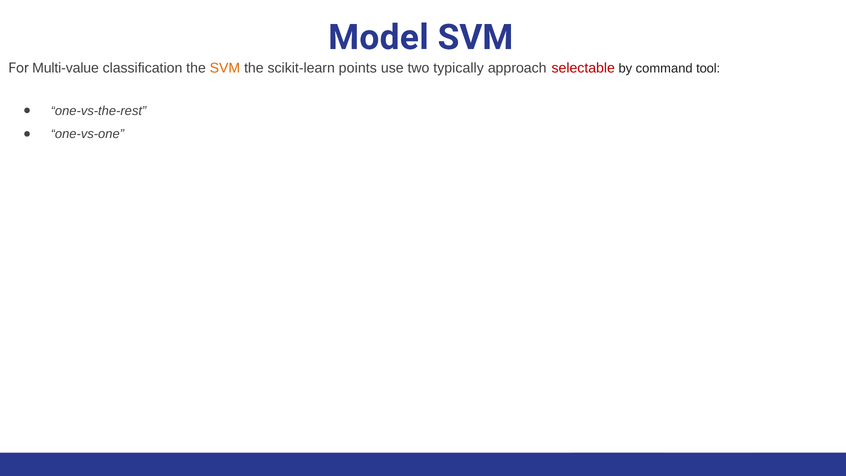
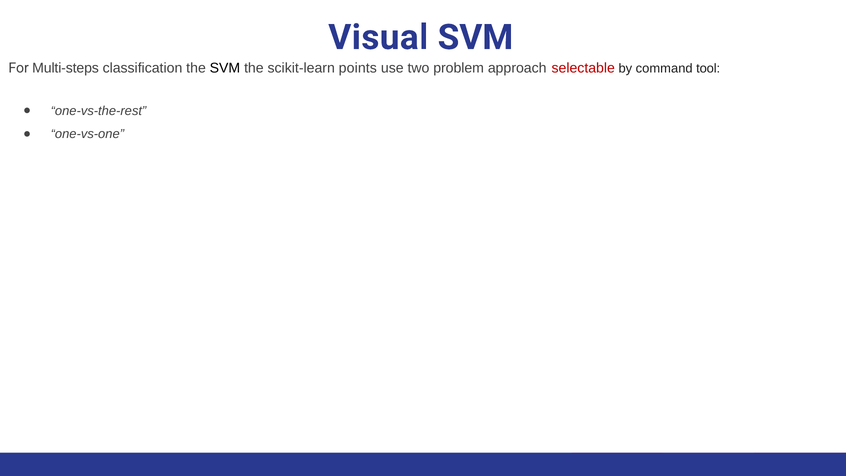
Model: Model -> Visual
Multi-value: Multi-value -> Multi-steps
SVM at (225, 68) colour: orange -> black
typically: typically -> problem
